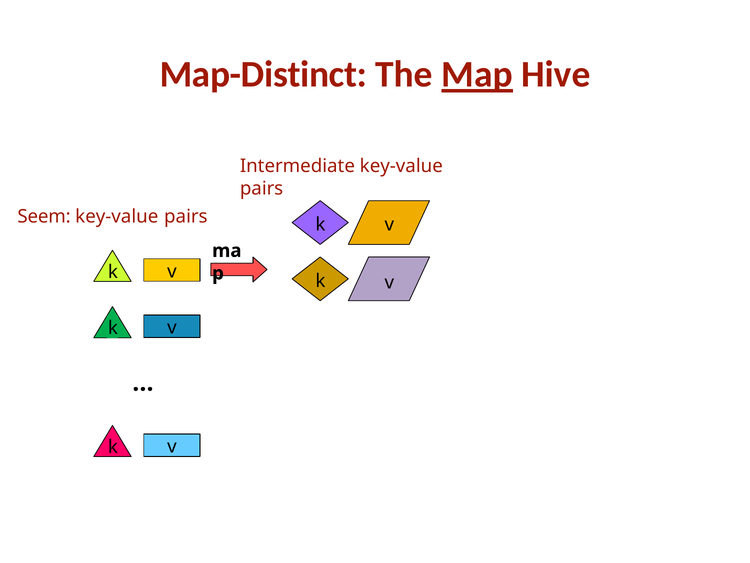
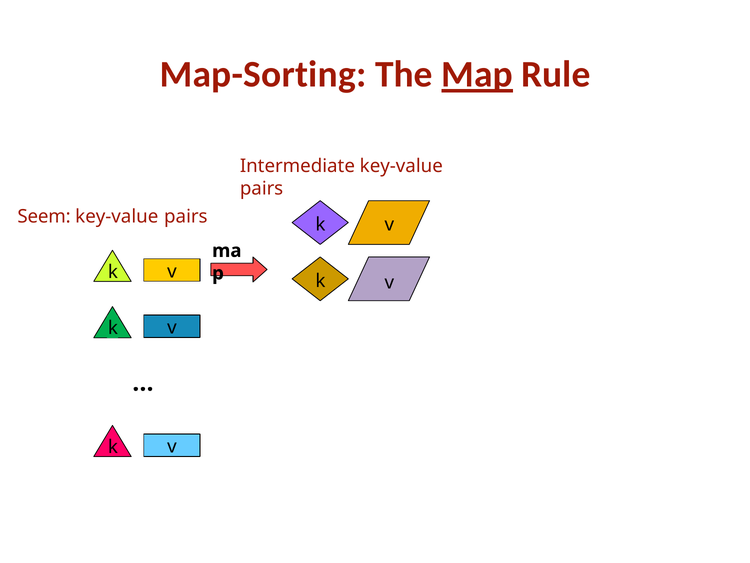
Map-Distinct: Map-Distinct -> Map-Sorting
Hive: Hive -> Rule
